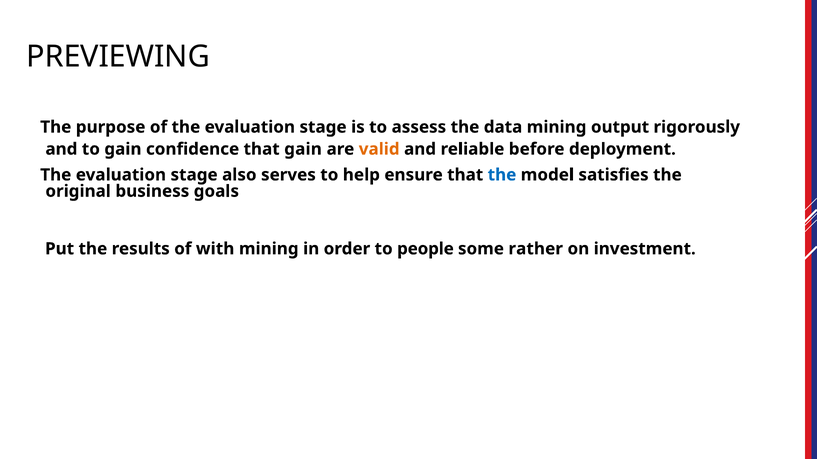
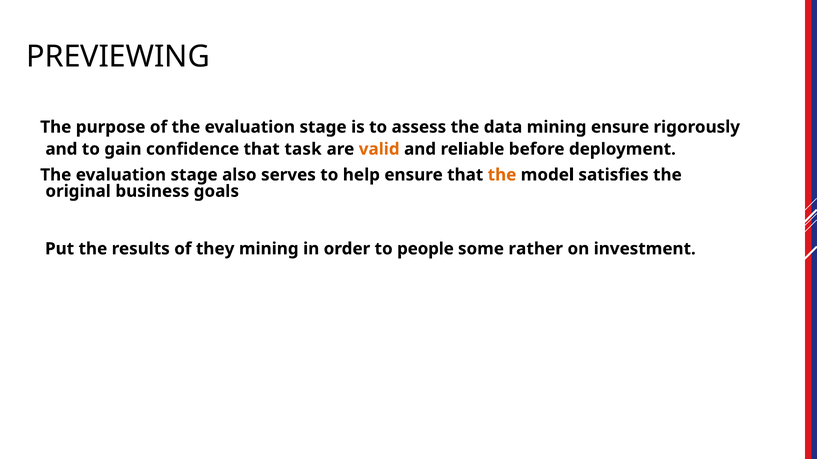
mining output: output -> ensure
that gain: gain -> task
the at (502, 175) colour: blue -> orange
with: with -> they
